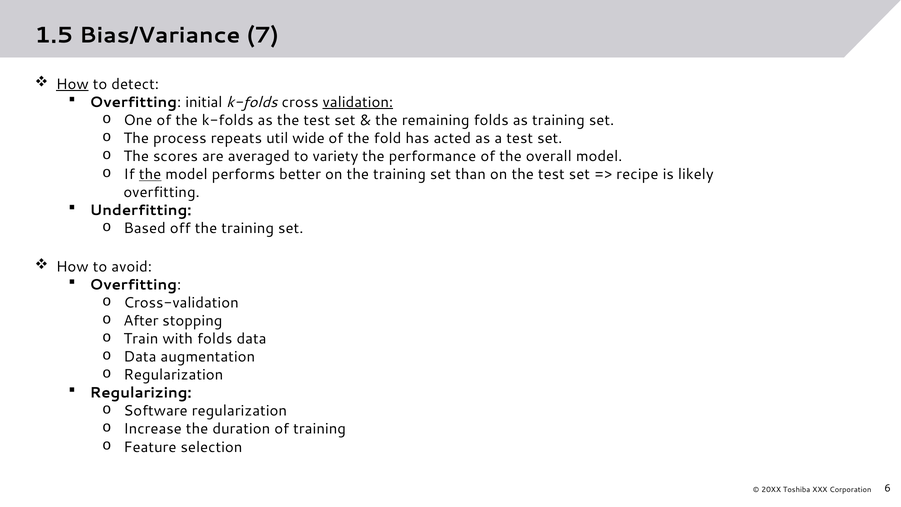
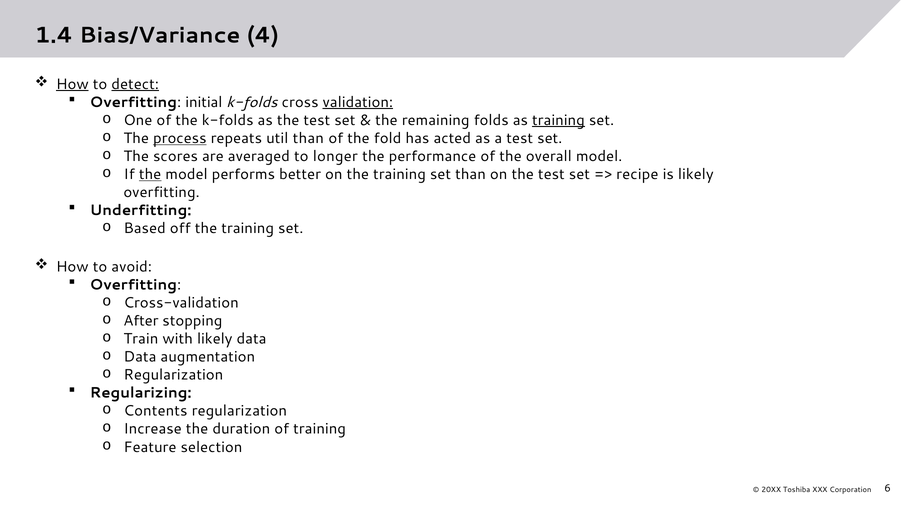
1.5: 1.5 -> 1.4
7: 7 -> 4
detect underline: none -> present
training at (558, 120) underline: none -> present
process underline: none -> present
util wide: wide -> than
variety: variety -> longer
with folds: folds -> likely
Software: Software -> Contents
